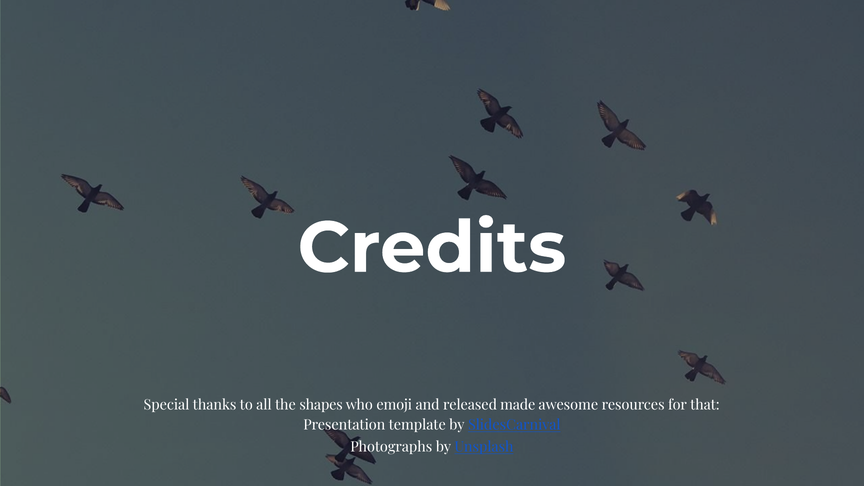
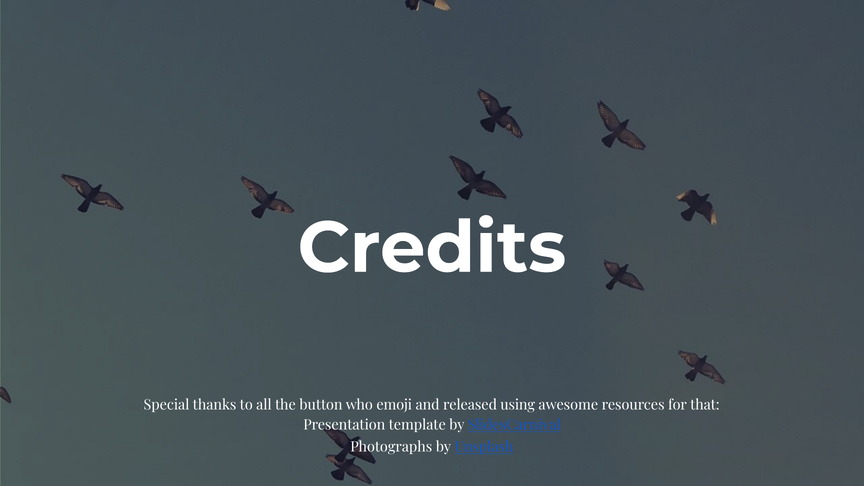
shapes: shapes -> button
made: made -> using
